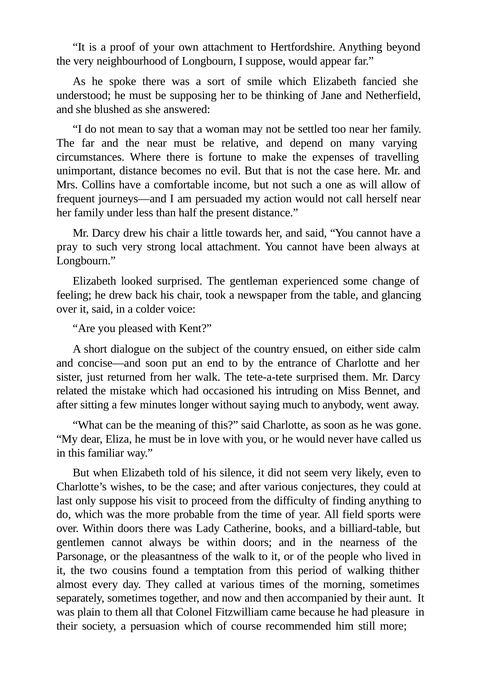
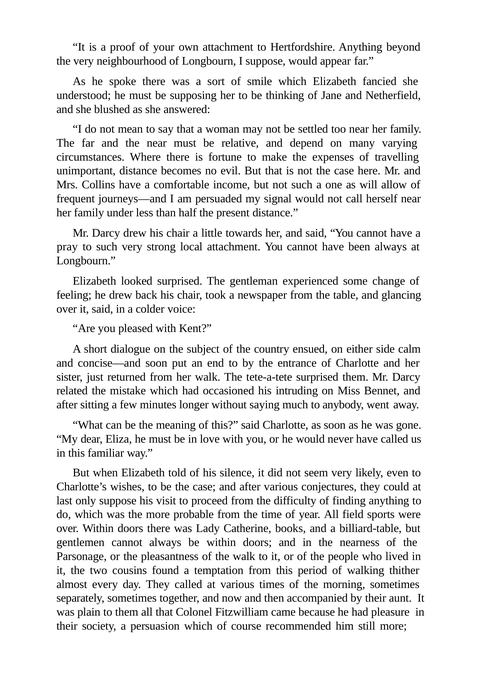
action: action -> signal
